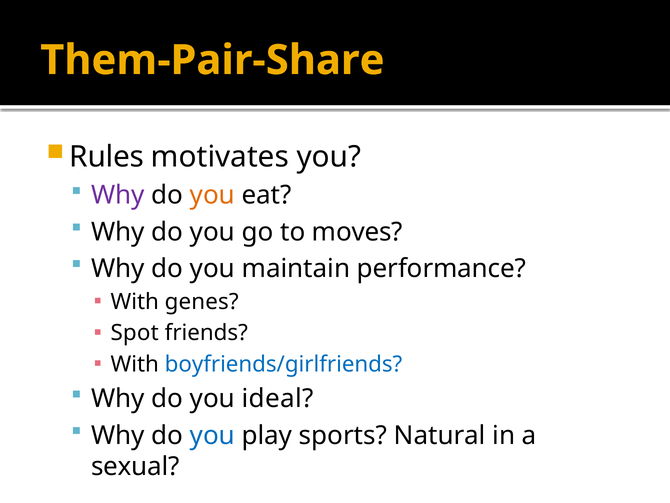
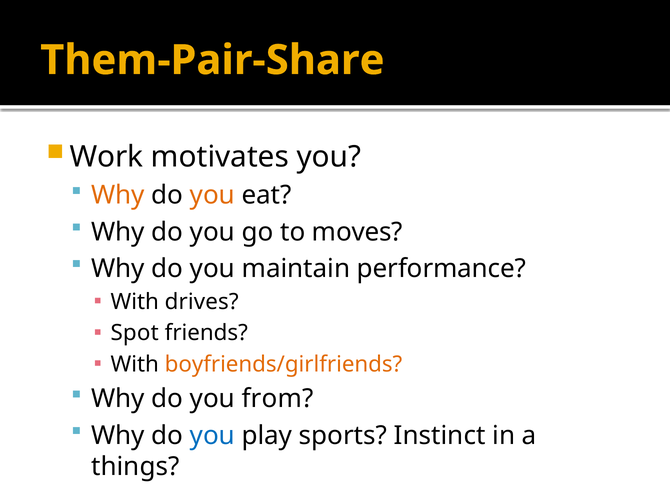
Rules: Rules -> Work
Why at (118, 195) colour: purple -> orange
genes: genes -> drives
boyfriends/girlfriends colour: blue -> orange
ideal: ideal -> from
Natural: Natural -> Instinct
sexual: sexual -> things
